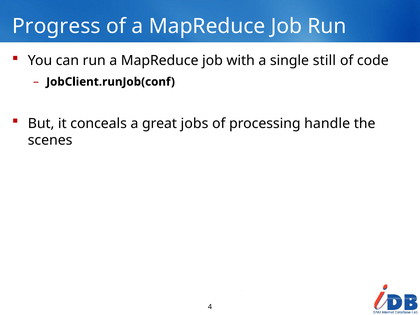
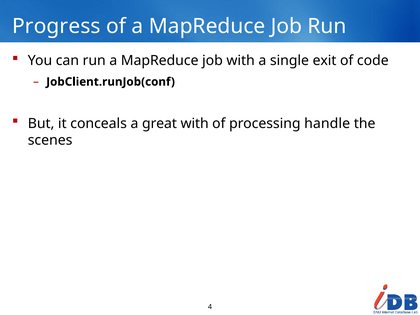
still: still -> exit
great jobs: jobs -> with
